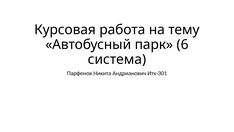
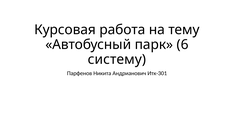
система: система -> систему
